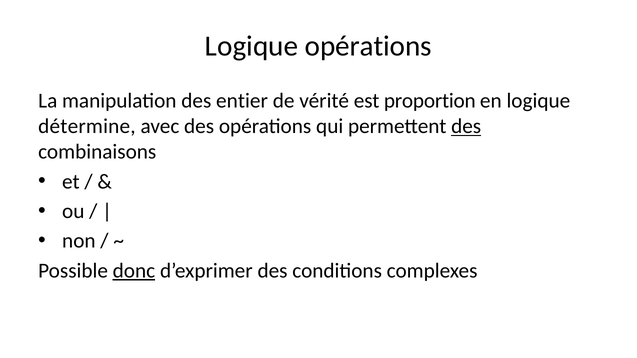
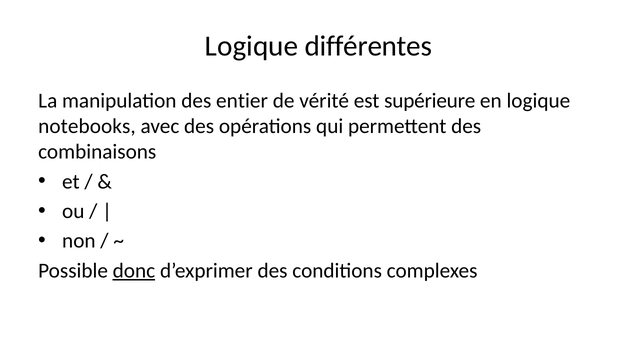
Logique opérations: opérations -> différentes
proportion: proportion -> supérieure
détermine: détermine -> notebooks
des at (466, 127) underline: present -> none
